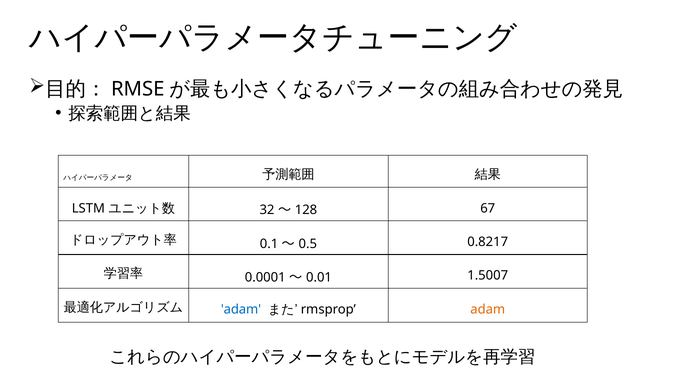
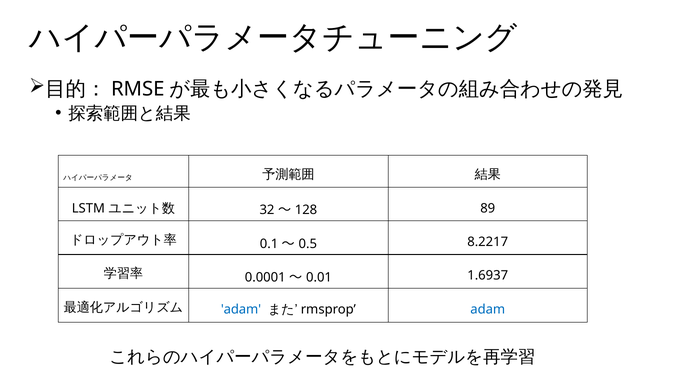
67: 67 -> 89
0.8217: 0.8217 -> 8.2217
1.5007: 1.5007 -> 1.6937
adam at (488, 309) colour: orange -> blue
